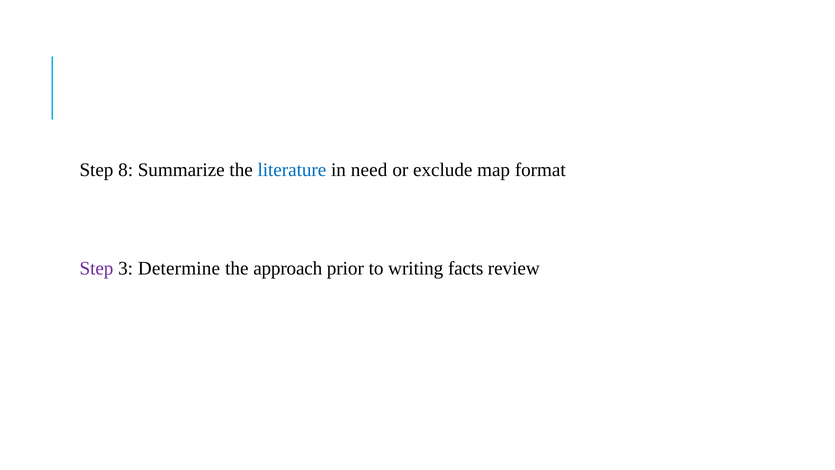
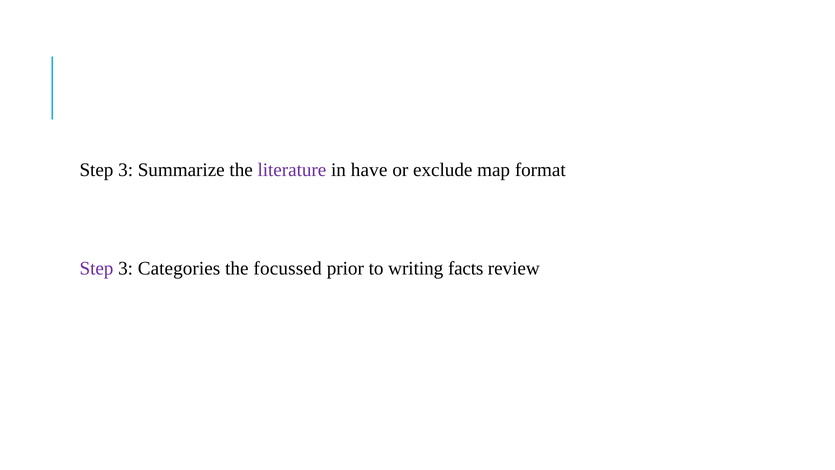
8 at (126, 170): 8 -> 3
literature colour: blue -> purple
need: need -> have
Determine: Determine -> Categories
approach: approach -> focussed
